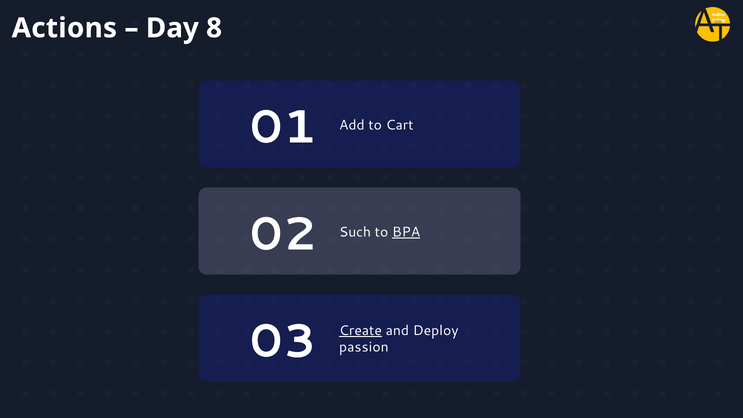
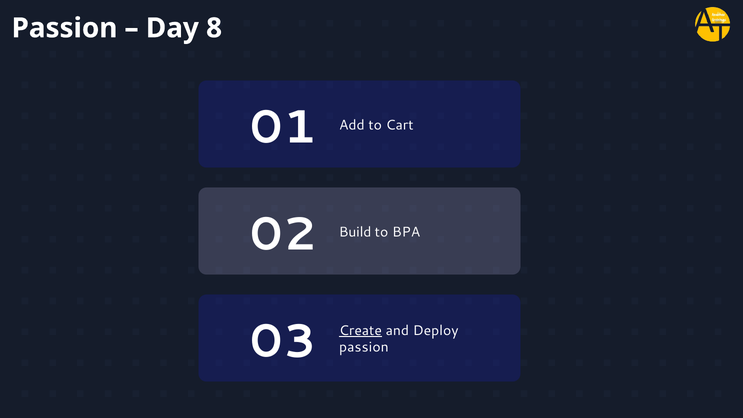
Actions at (64, 28): Actions -> Passion
Such: Such -> Build
BPA underline: present -> none
